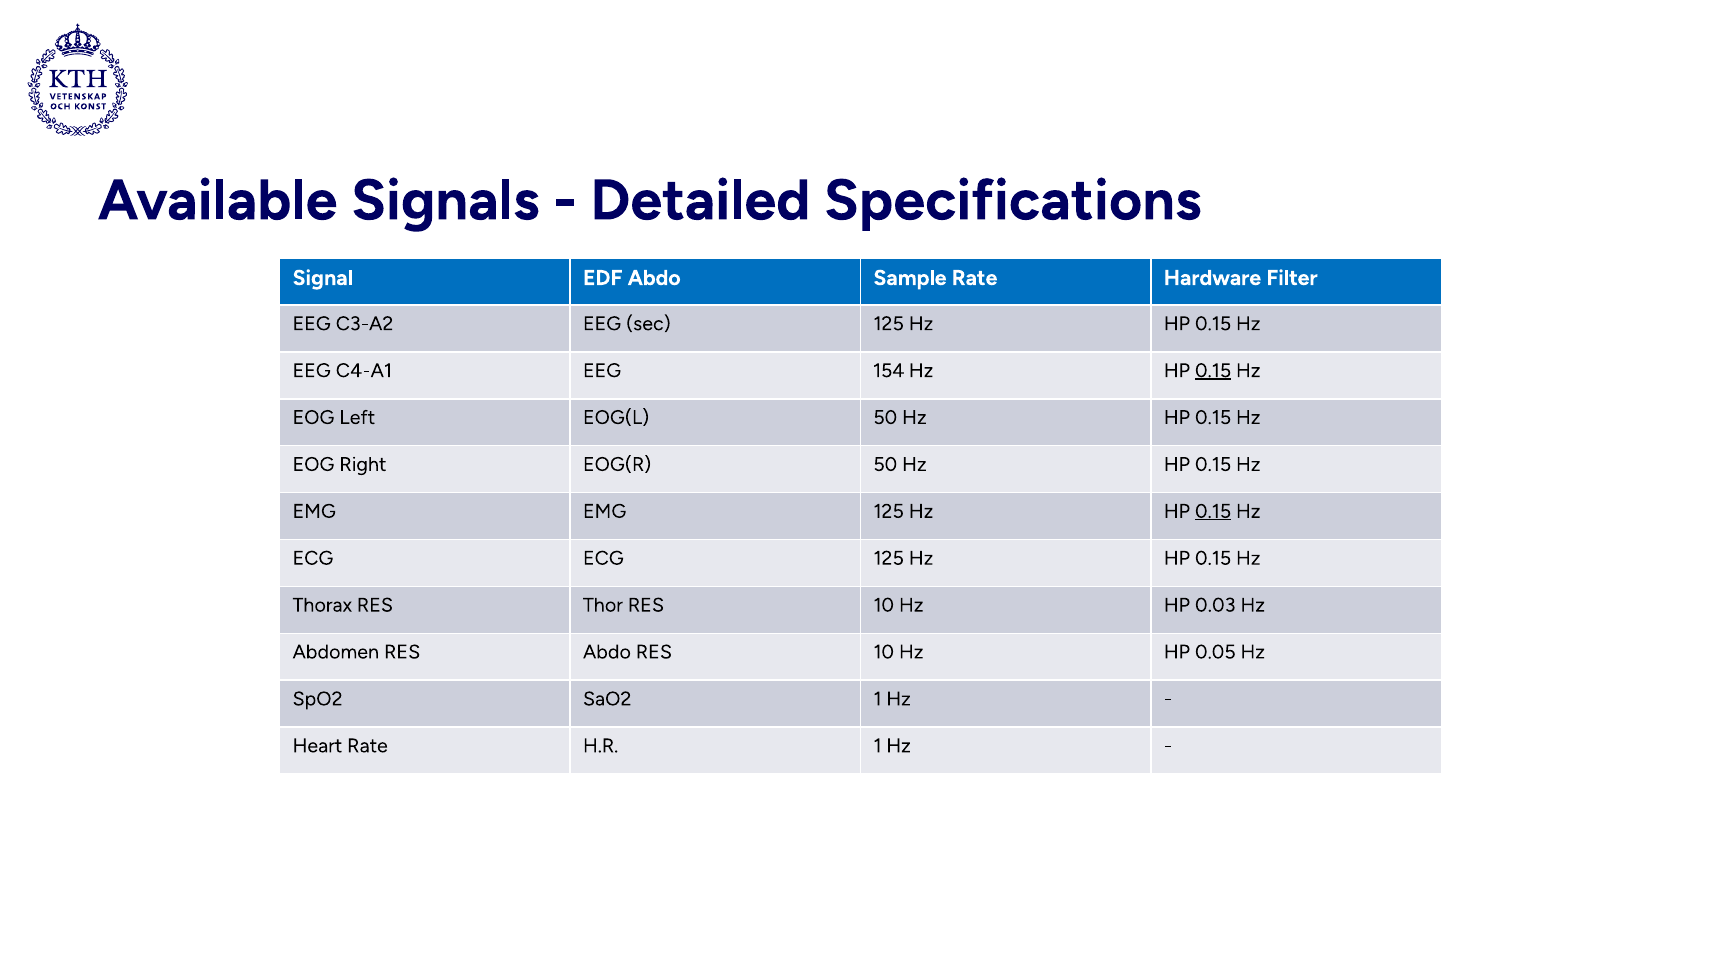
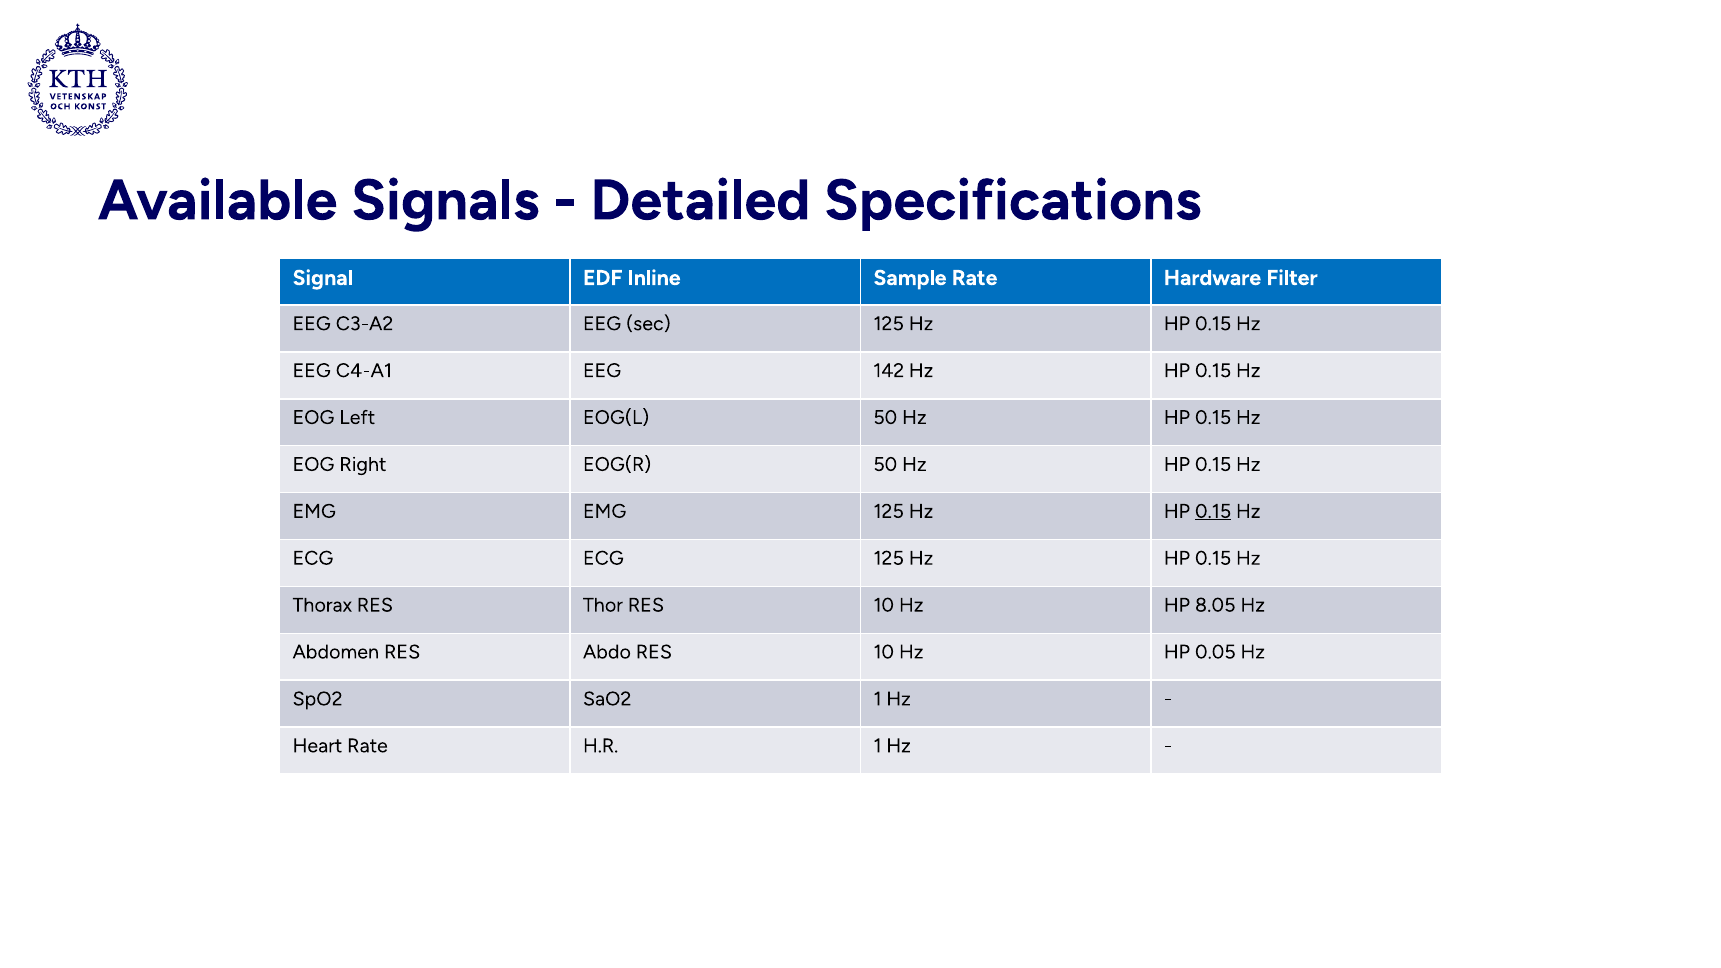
EDF Abdo: Abdo -> Inline
154: 154 -> 142
0.15 at (1213, 371) underline: present -> none
0.03: 0.03 -> 8.05
